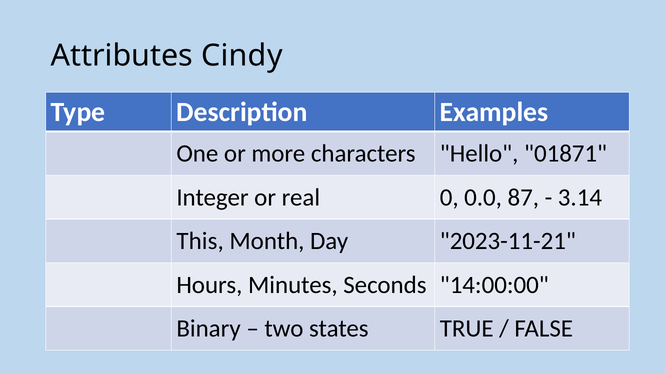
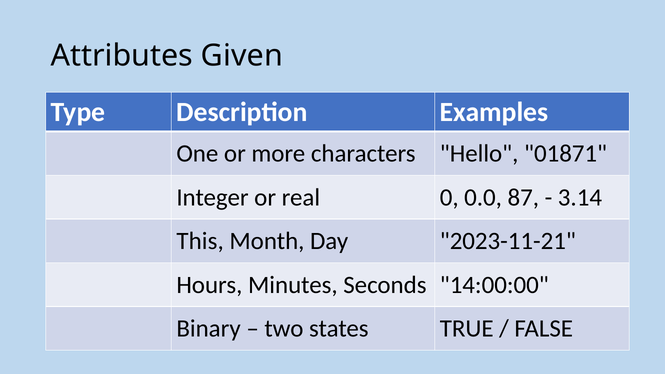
Cindy: Cindy -> Given
